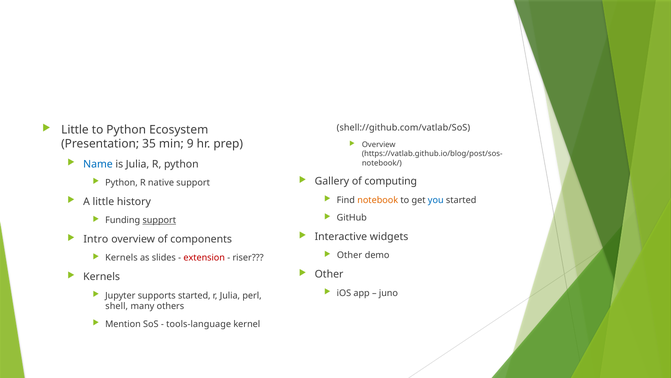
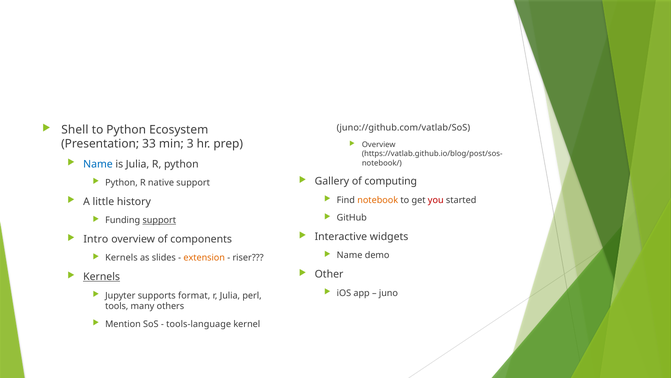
Little at (75, 129): Little -> Shell
shell://github.com/vatlab/SoS: shell://github.com/vatlab/SoS -> juno://github.com/vatlab/SoS
35: 35 -> 33
9: 9 -> 3
you colour: blue -> red
Other at (350, 255): Other -> Name
extension colour: red -> orange
Kernels at (102, 276) underline: none -> present
supports started: started -> format
shell: shell -> tools
